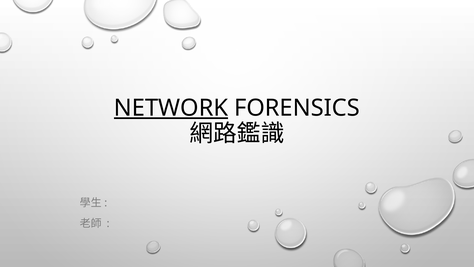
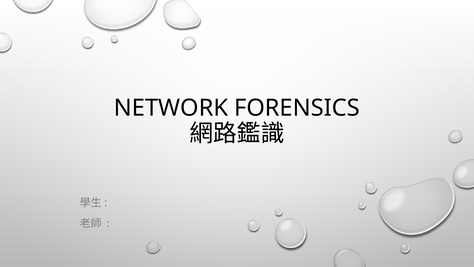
NETWORK underline: present -> none
